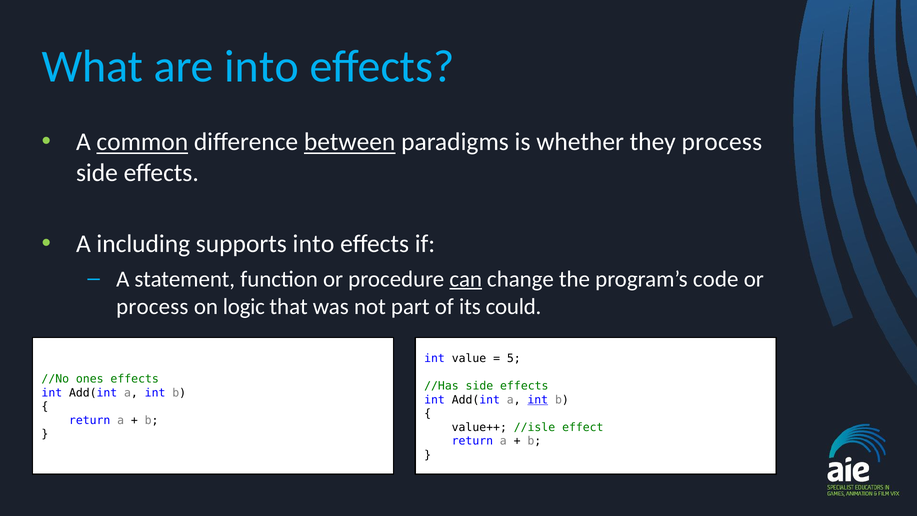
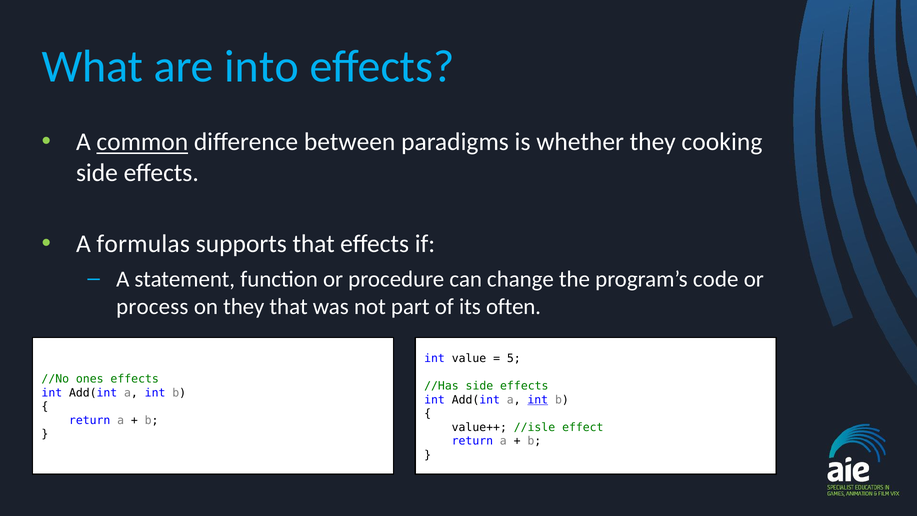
between underline: present -> none
they process: process -> cooking
including: including -> formulas
supports into: into -> that
can underline: present -> none
on logic: logic -> they
could: could -> often
